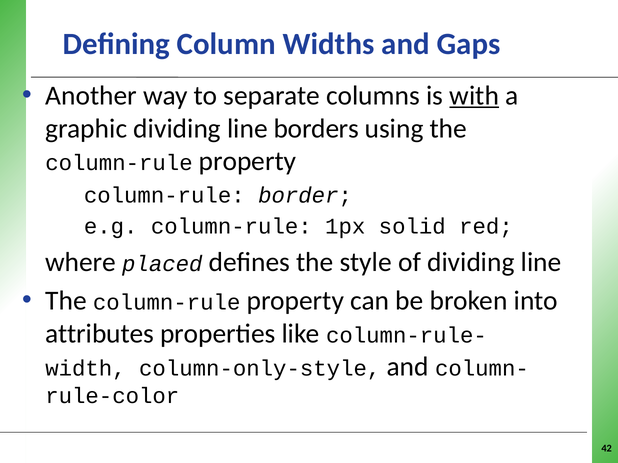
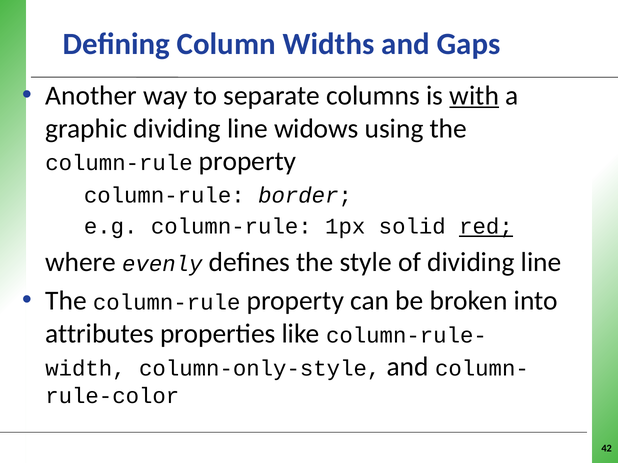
borders: borders -> widows
red underline: none -> present
placed: placed -> evenly
